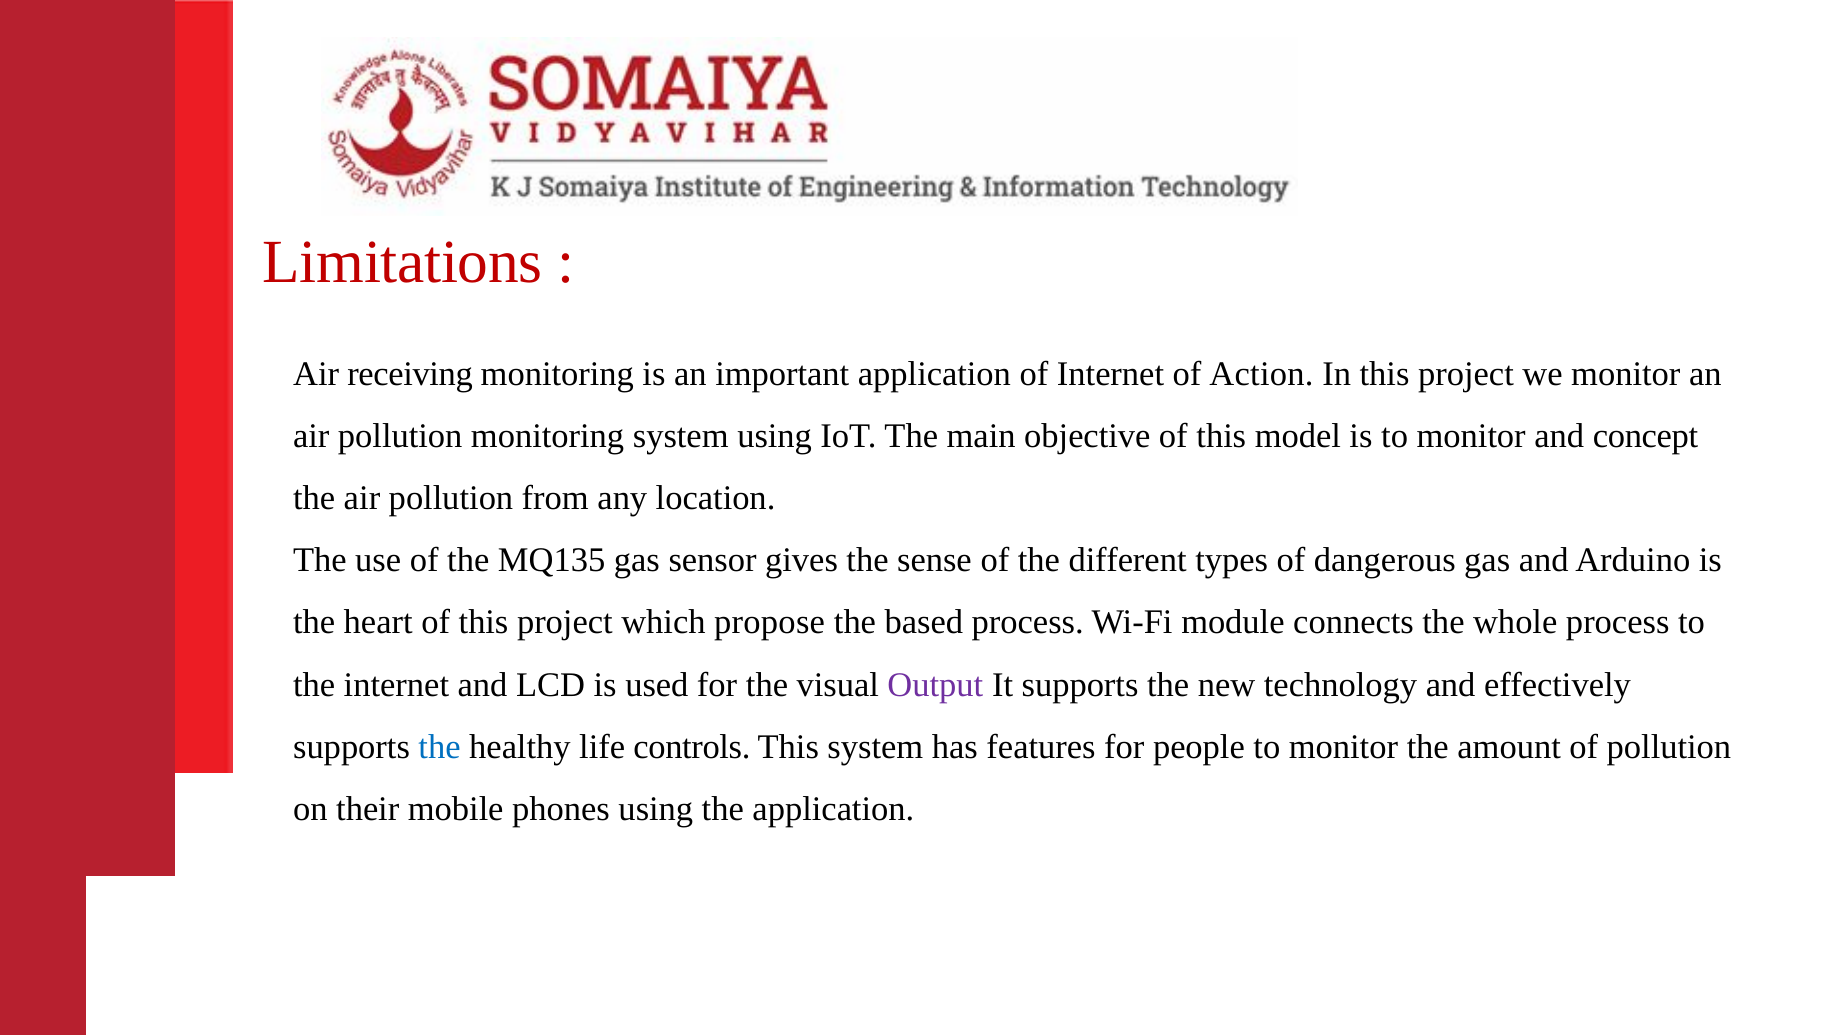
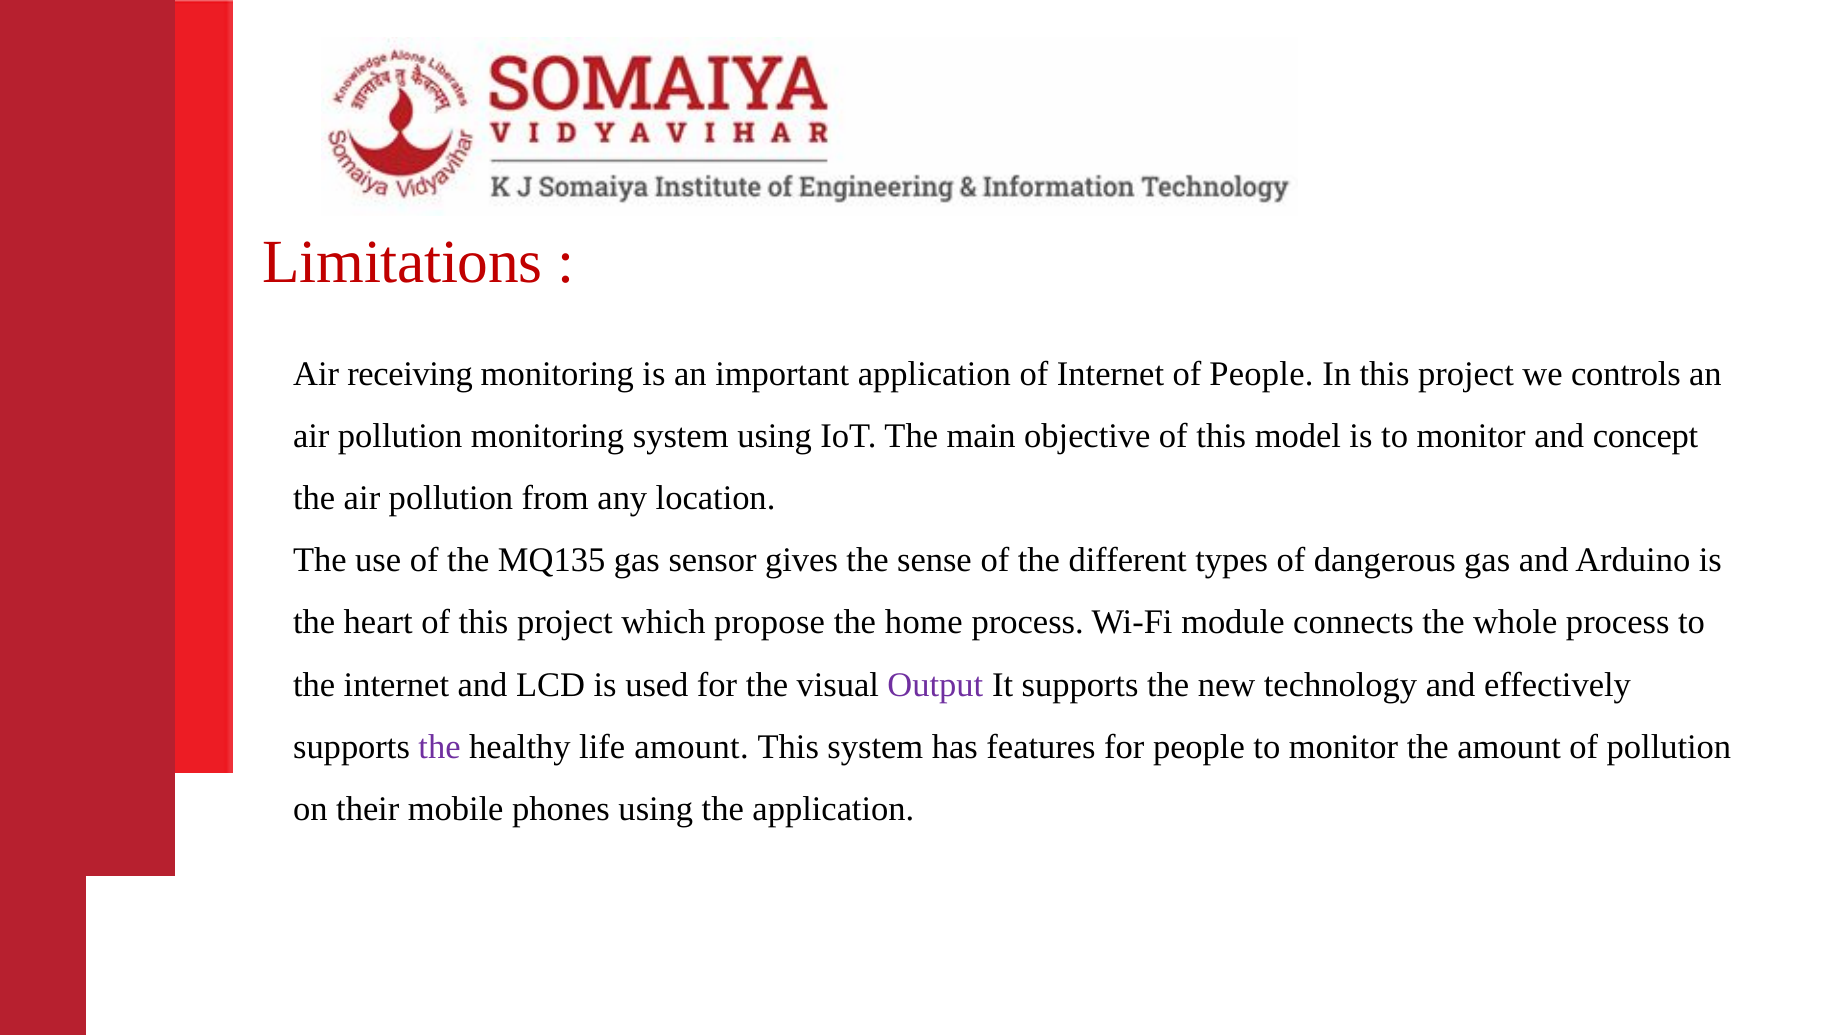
of Action: Action -> People
we monitor: monitor -> controls
based: based -> home
the at (439, 747) colour: blue -> purple
life controls: controls -> amount
